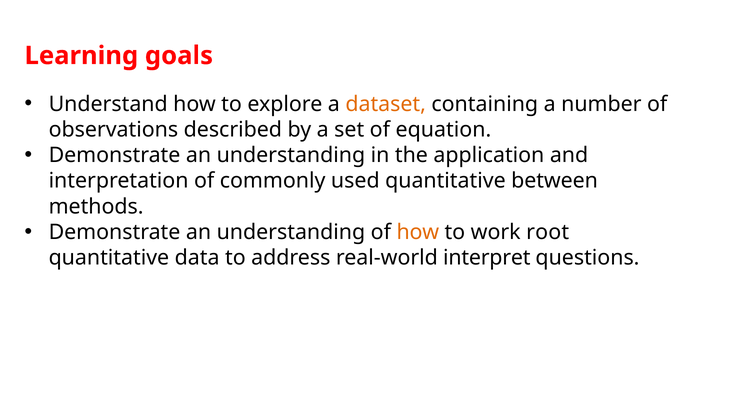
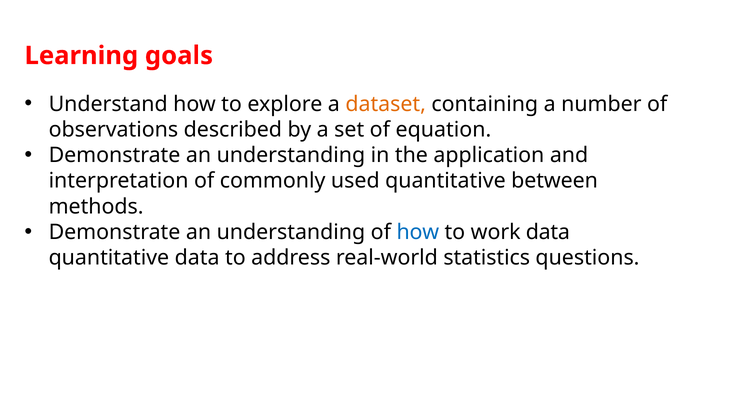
how at (418, 232) colour: orange -> blue
work root: root -> data
interpret: interpret -> statistics
